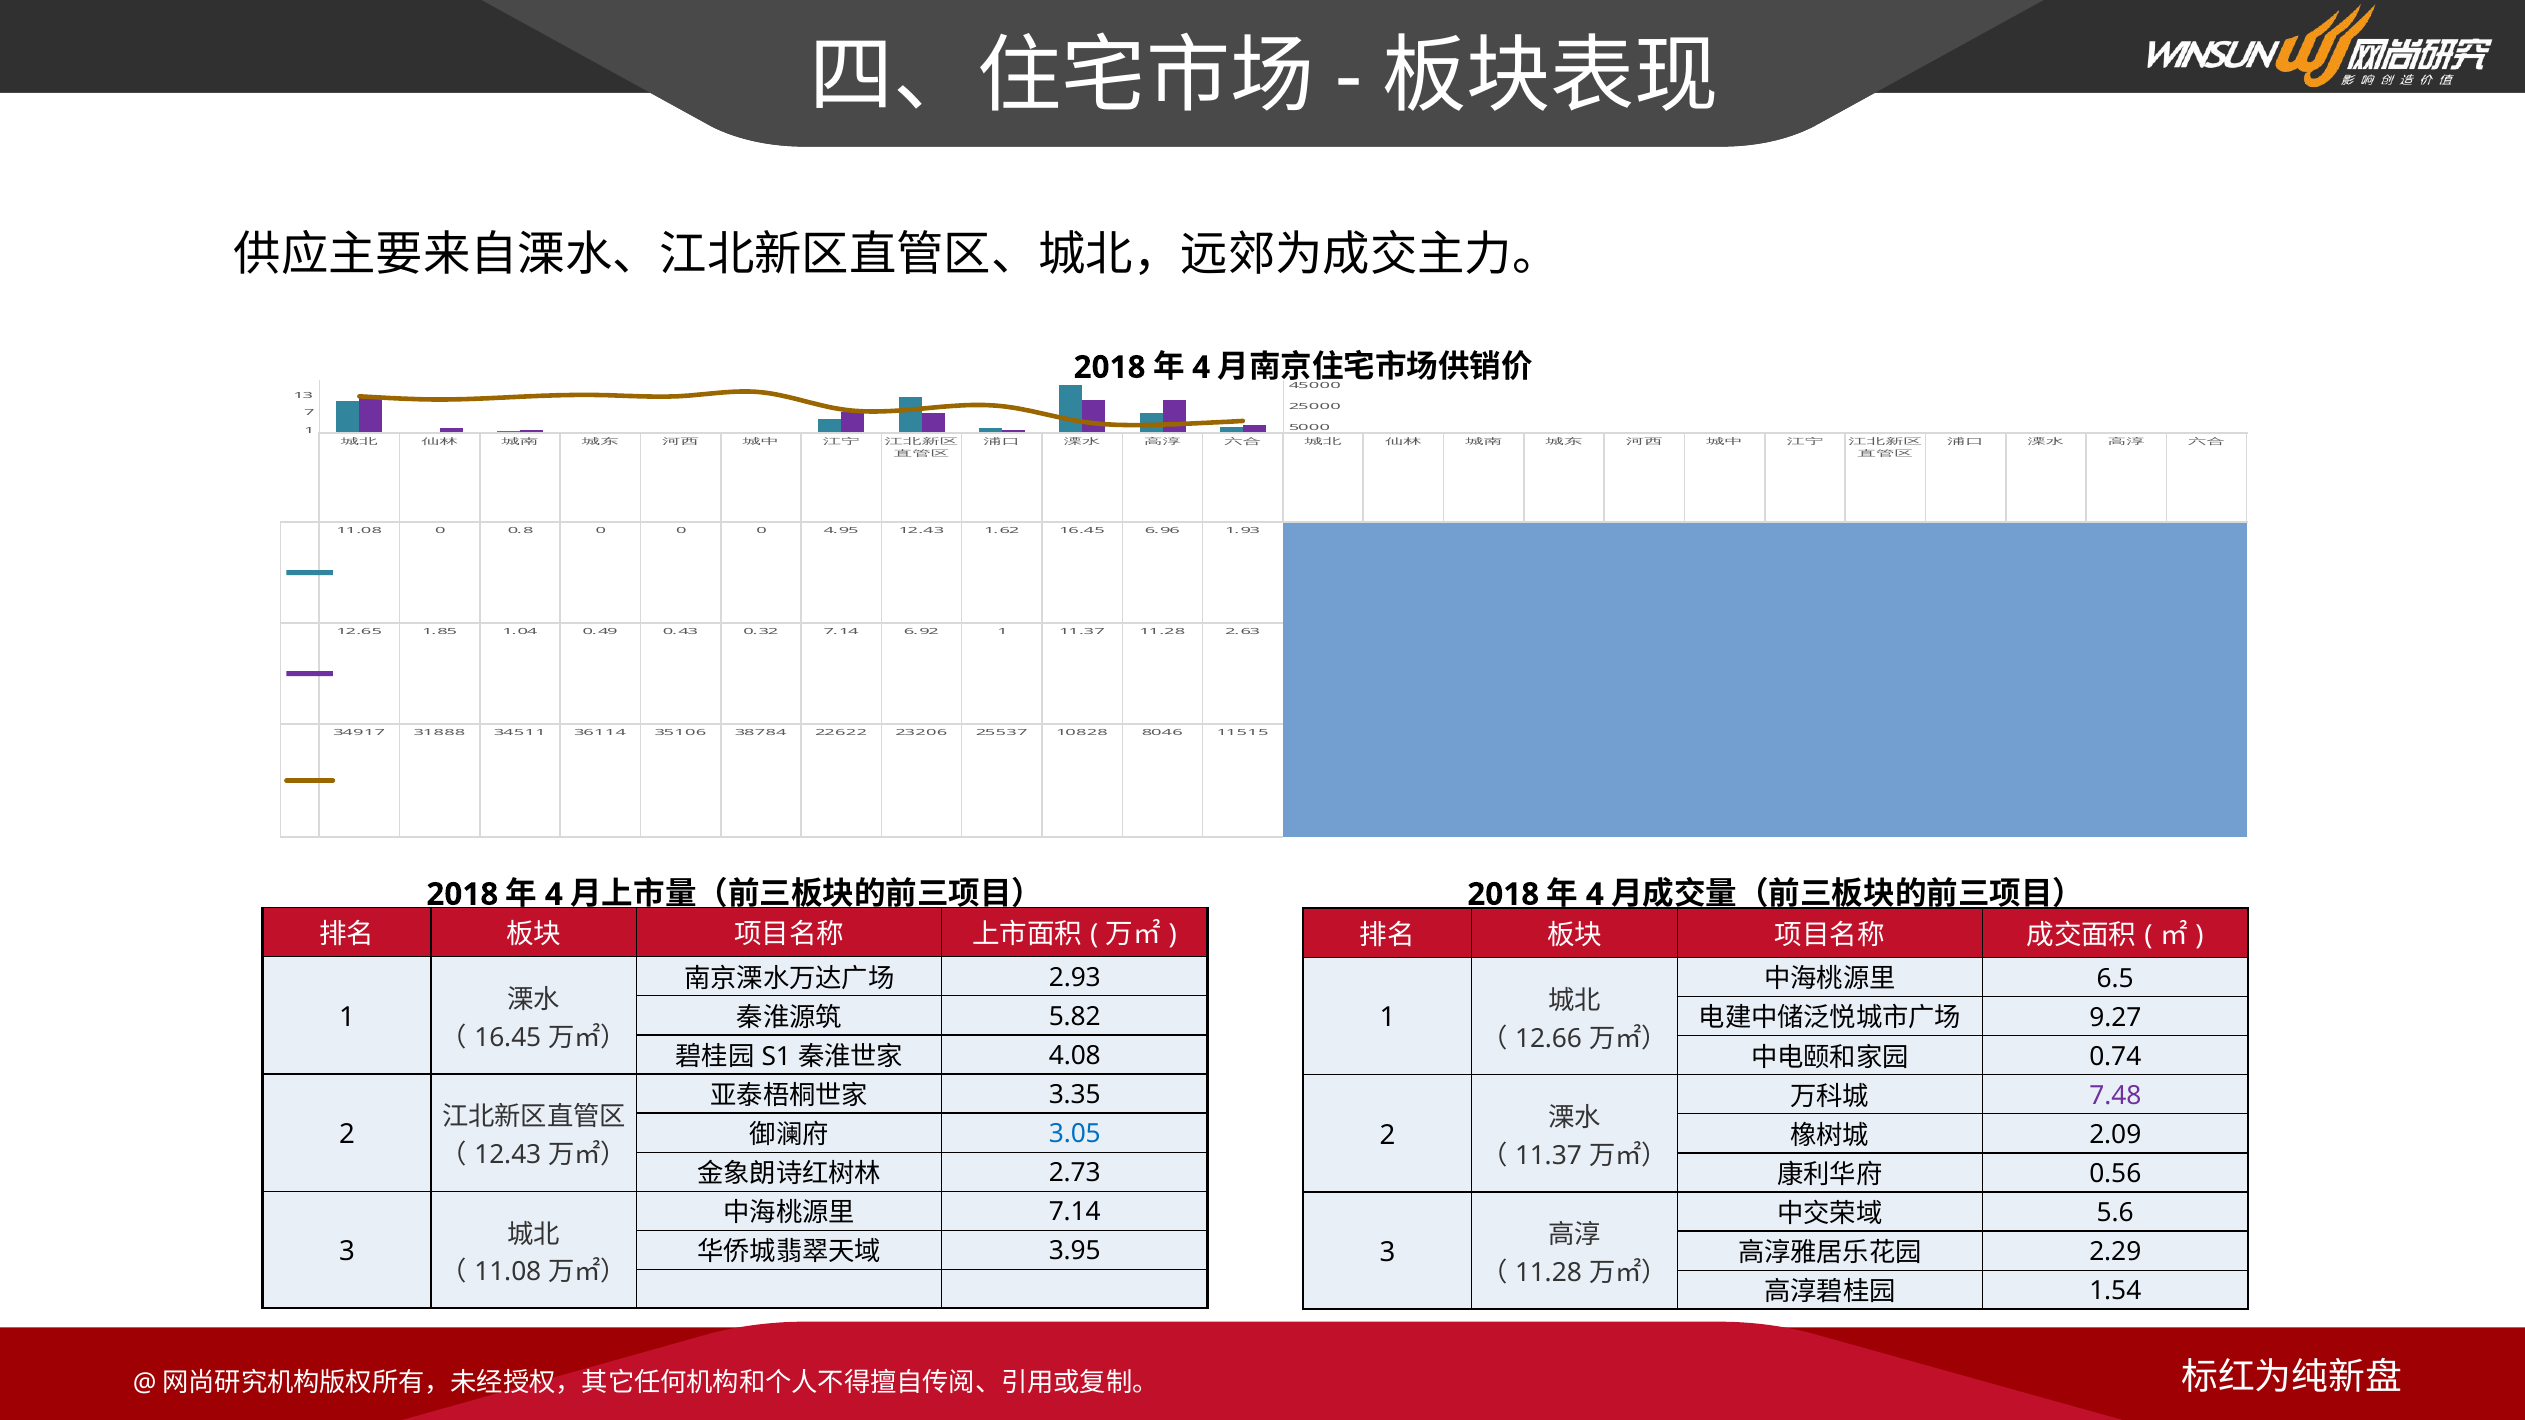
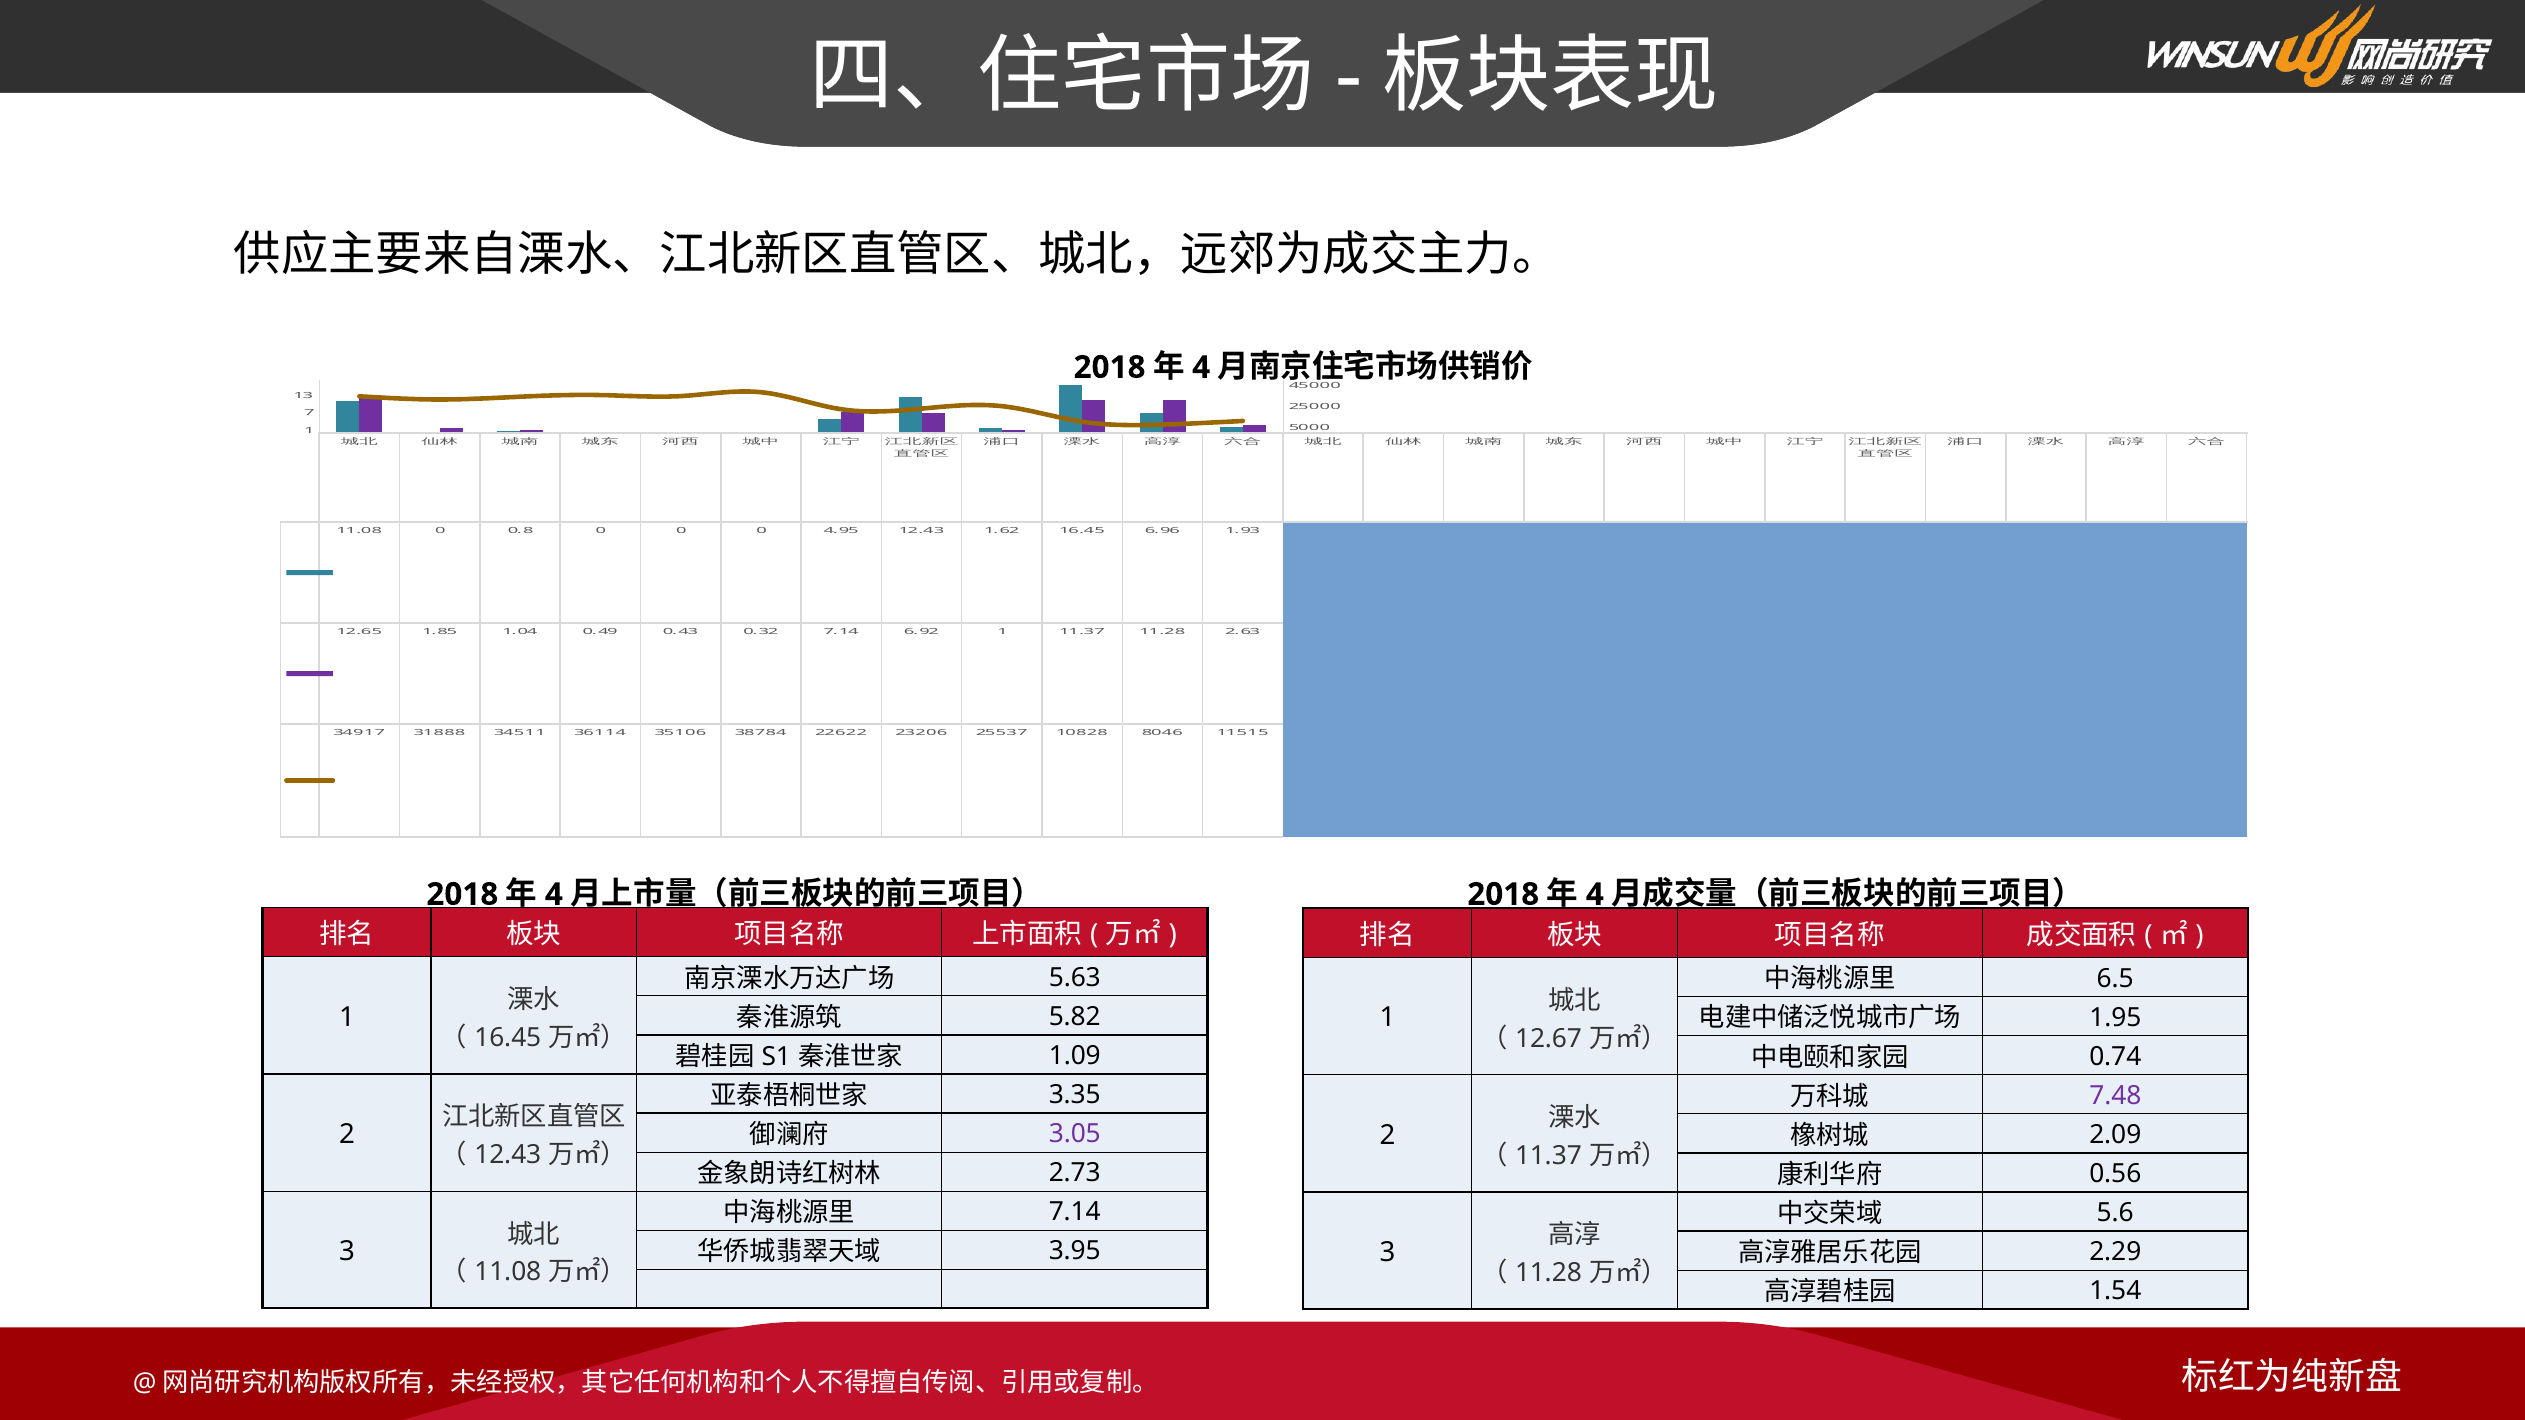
2.93: 2.93 -> 5.63
9.27: 9.27 -> 1.95
12.66: 12.66 -> 12.67
4.08: 4.08 -> 1.09
3.05 colour: blue -> purple
